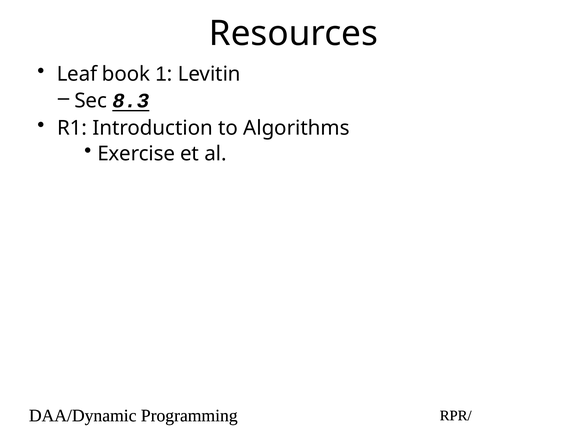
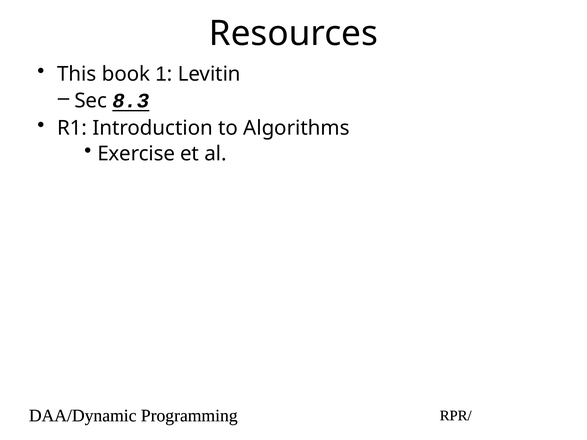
Leaf: Leaf -> This
